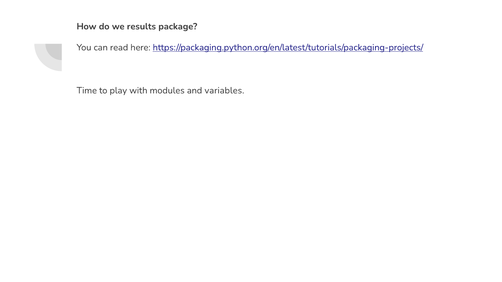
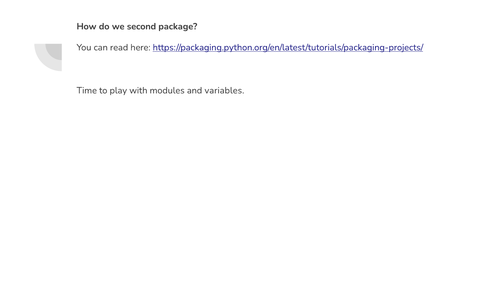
results: results -> second
